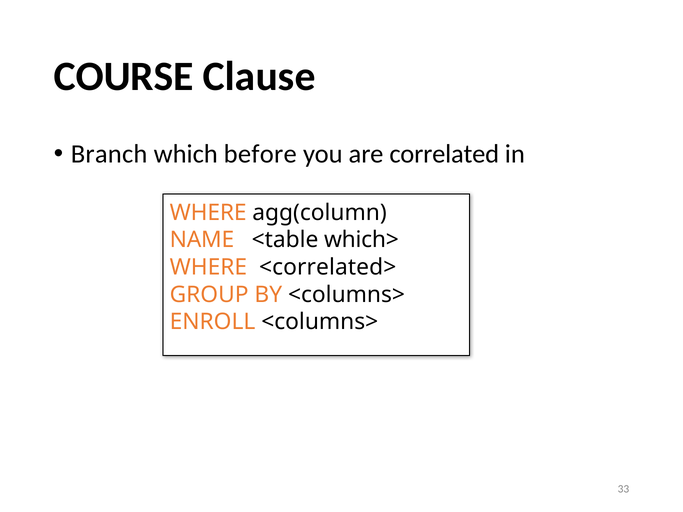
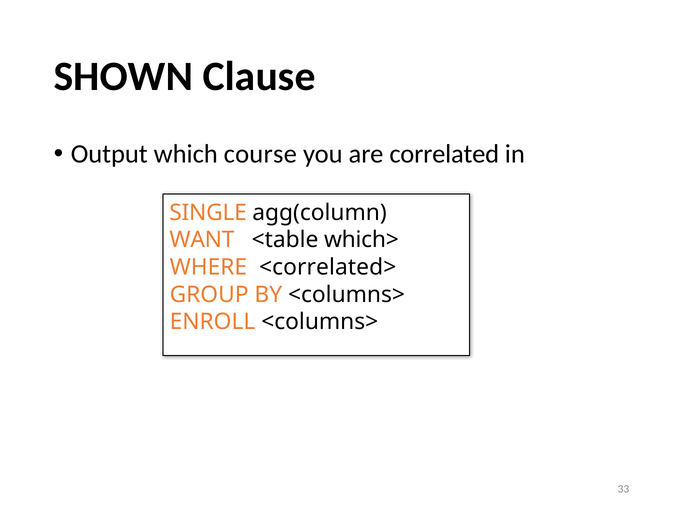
COURSE: COURSE -> SHOWN
Branch: Branch -> Output
before: before -> course
WHERE at (208, 213): WHERE -> SINGLE
NAME: NAME -> WANT
